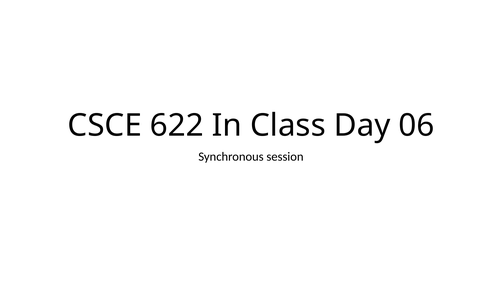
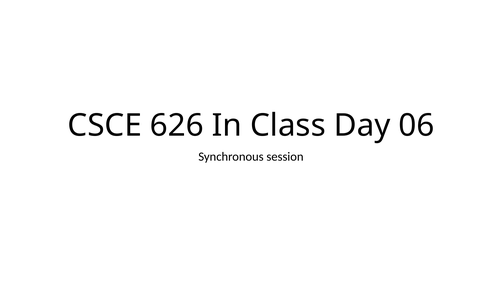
622: 622 -> 626
